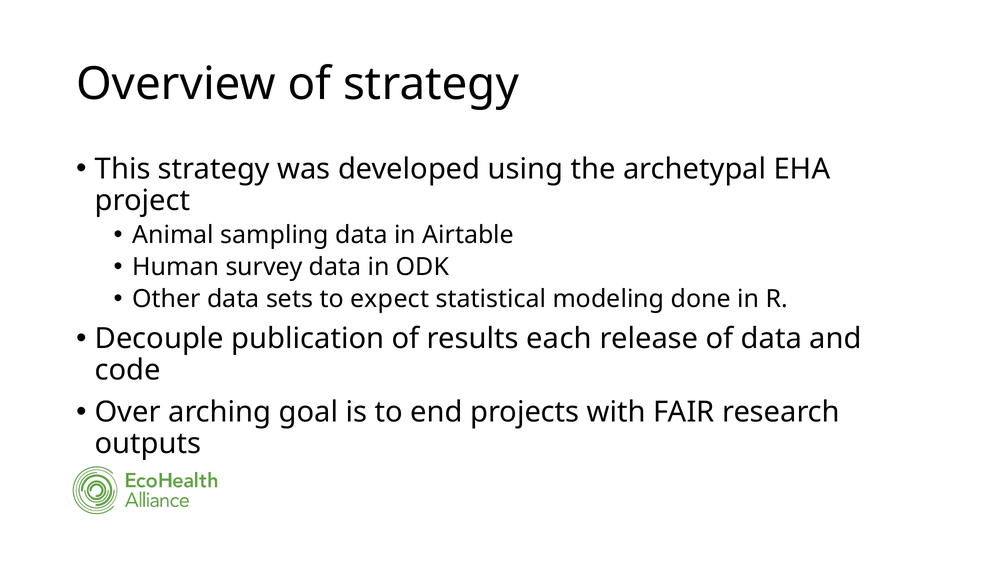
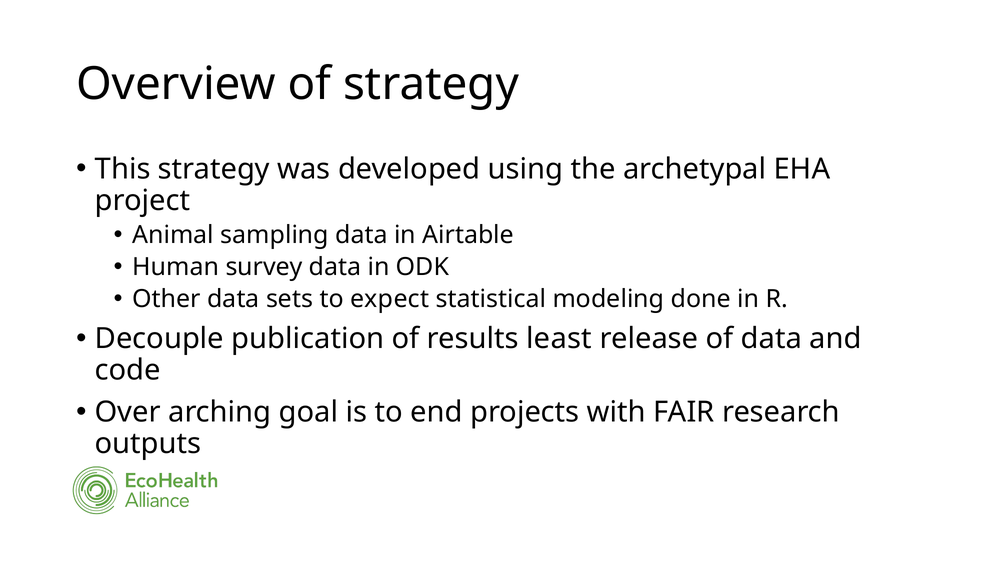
each: each -> least
